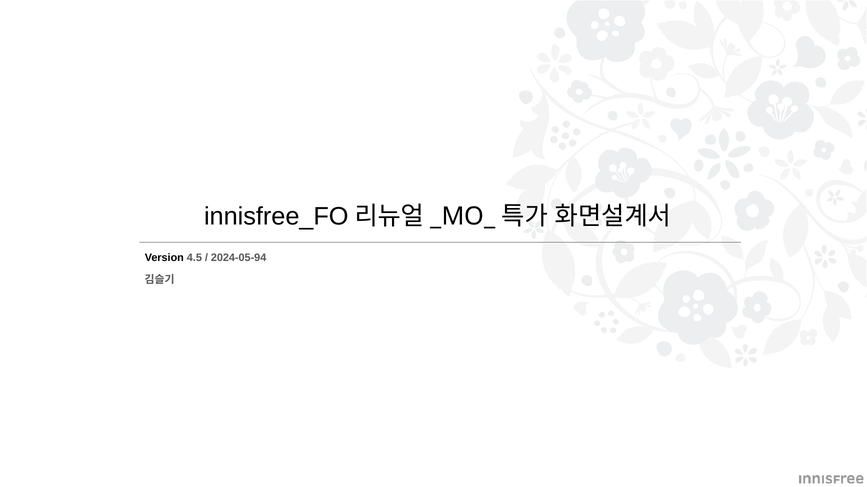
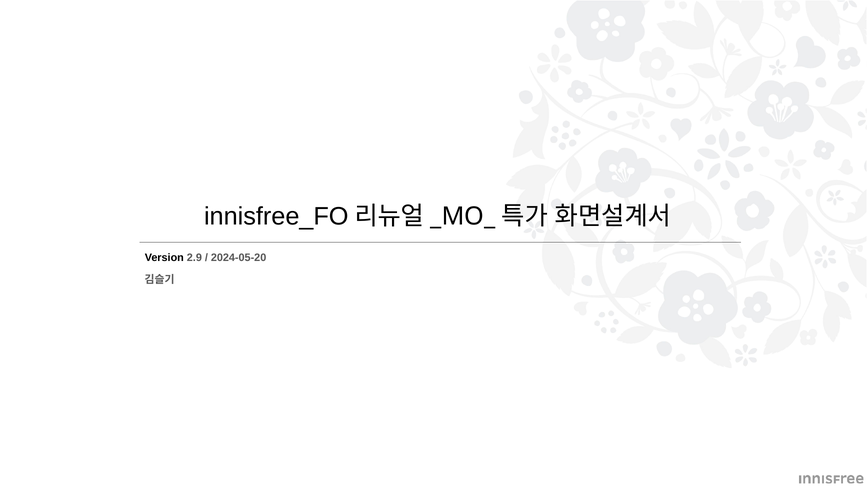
4.5: 4.5 -> 2.9
2024-05-94: 2024-05-94 -> 2024-05-20
